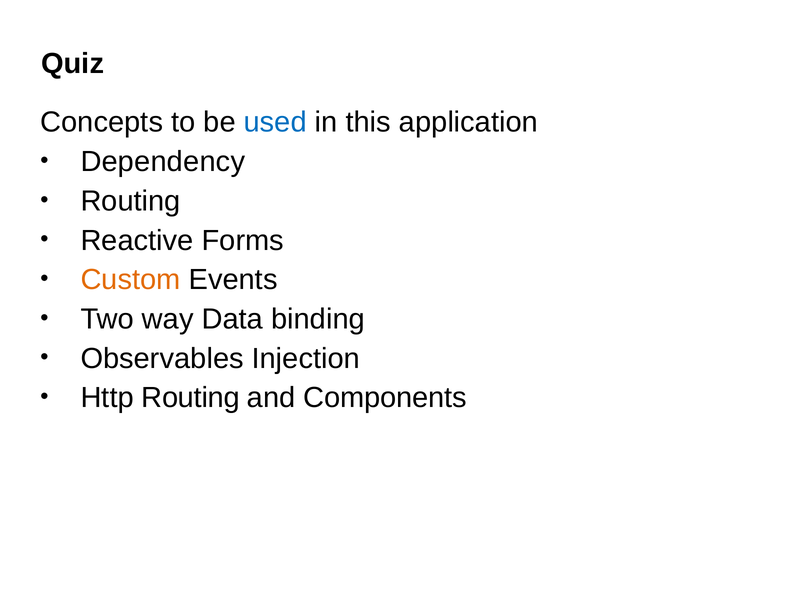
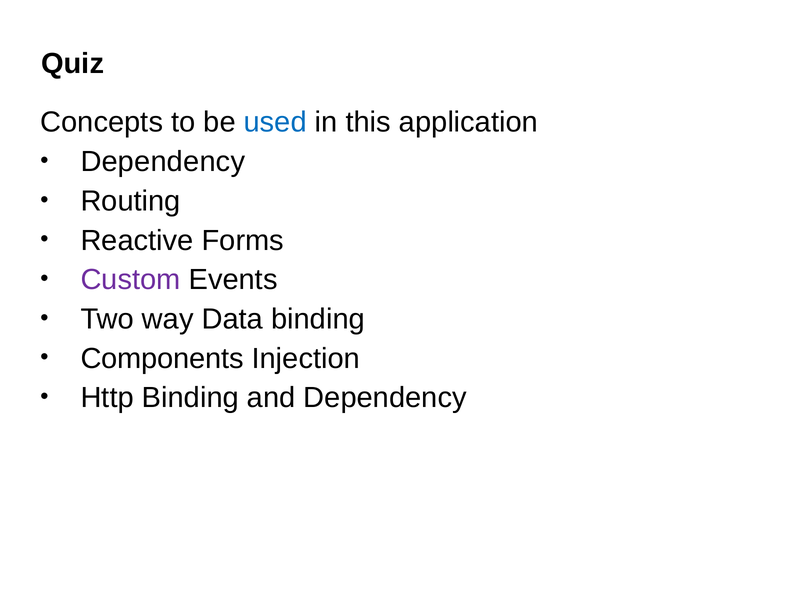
Custom colour: orange -> purple
Observables: Observables -> Components
Http Routing: Routing -> Binding
and Components: Components -> Dependency
